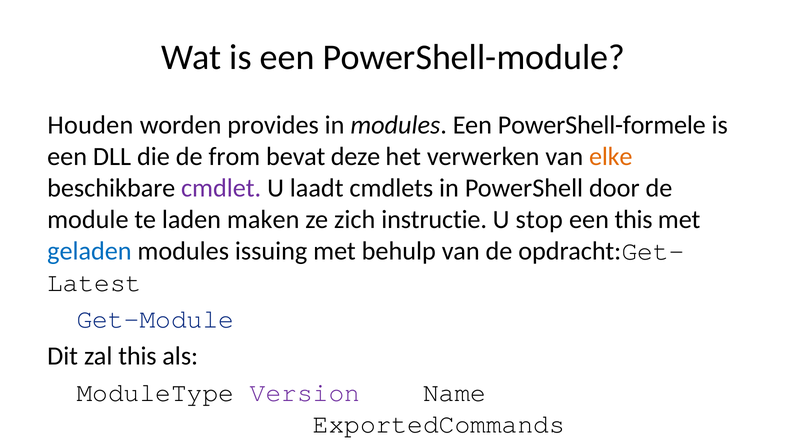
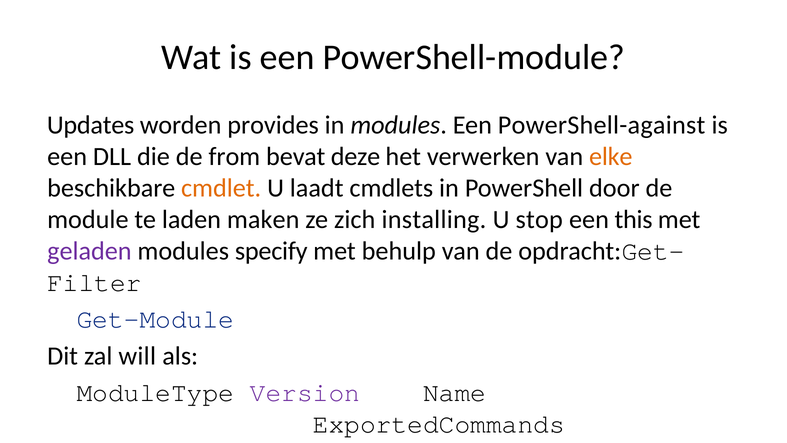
Houden: Houden -> Updates
PowerShell-formele: PowerShell-formele -> PowerShell-against
cmdlet colour: purple -> orange
instructie: instructie -> installing
geladen colour: blue -> purple
issuing: issuing -> specify
Latest: Latest -> Filter
zal this: this -> will
